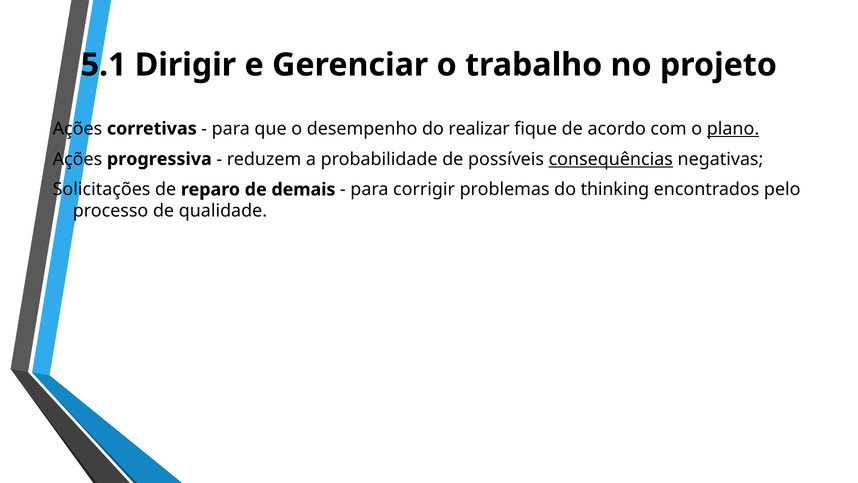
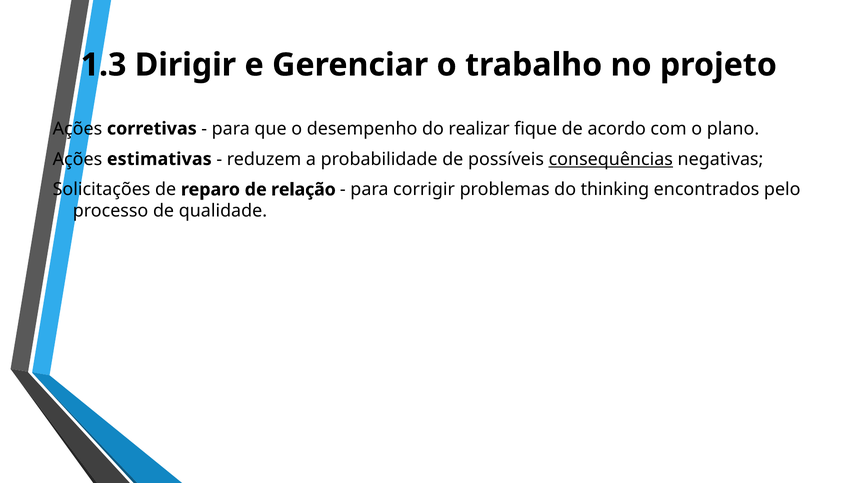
5.1: 5.1 -> 1.3
plano underline: present -> none
progressiva: progressiva -> estimativas
demais: demais -> relação
